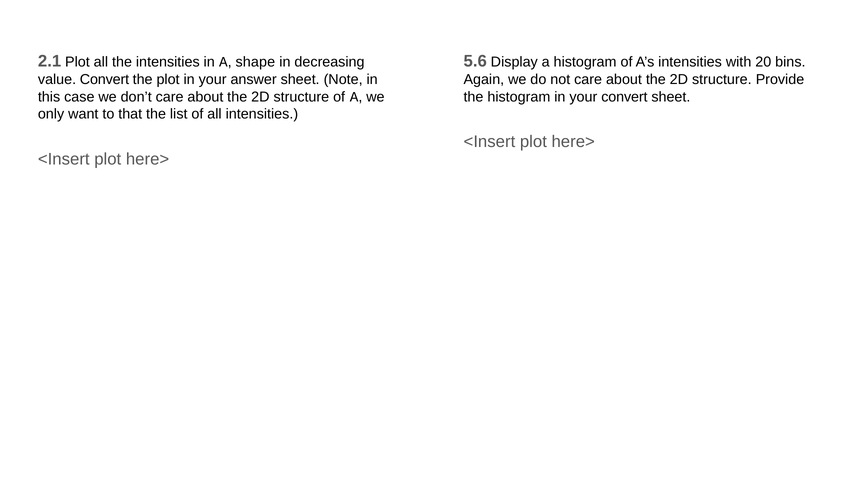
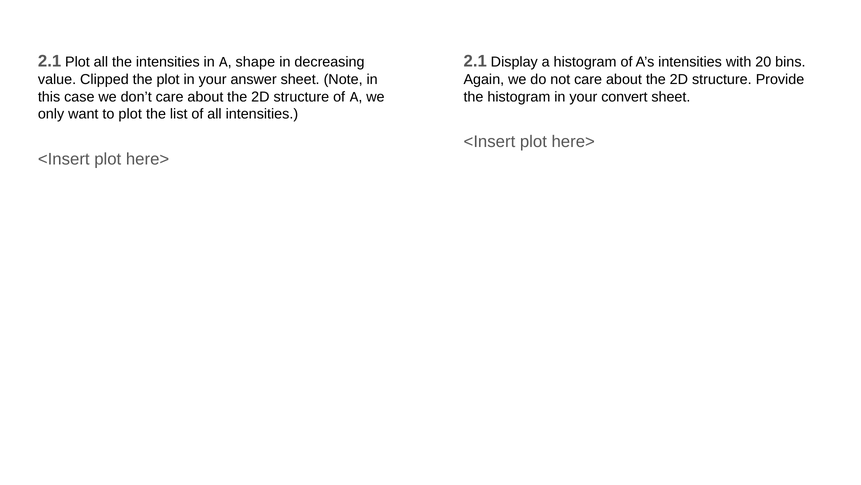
5.6 at (475, 61): 5.6 -> 2.1
value Convert: Convert -> Clipped
to that: that -> plot
